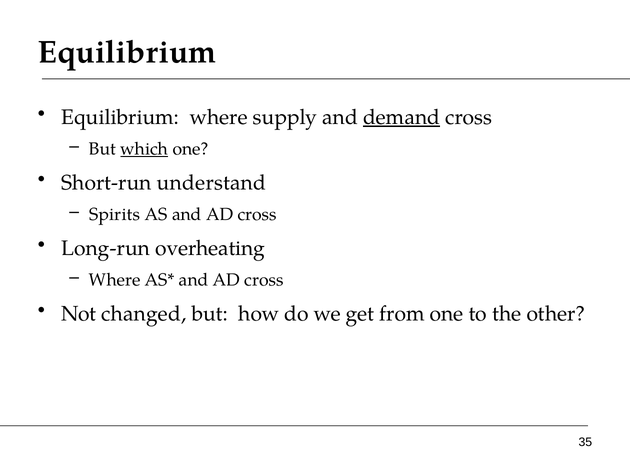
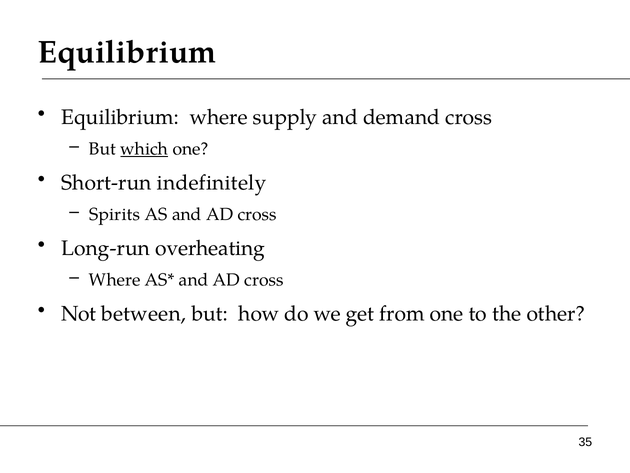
demand underline: present -> none
understand: understand -> indefinitely
changed: changed -> between
